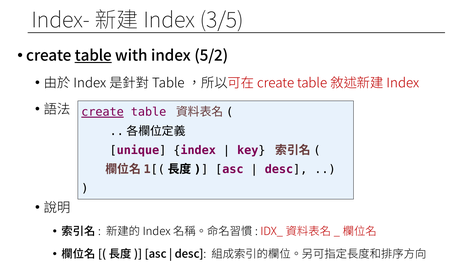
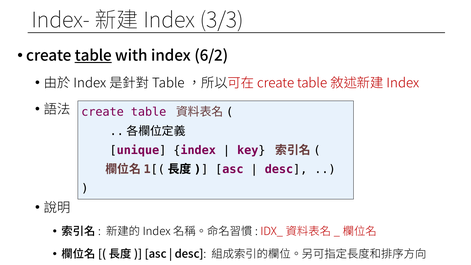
3/5: 3/5 -> 3/3
5/2: 5/2 -> 6/2
create at (103, 112) underline: present -> none
